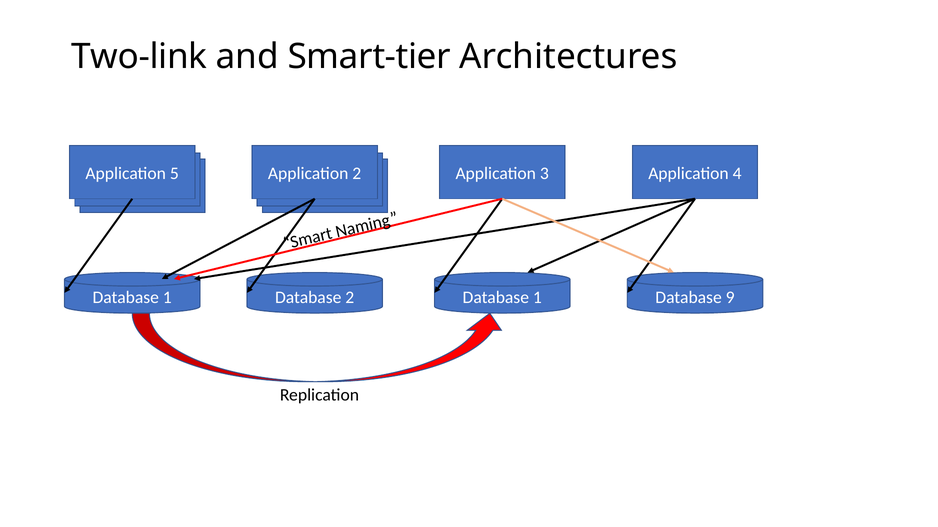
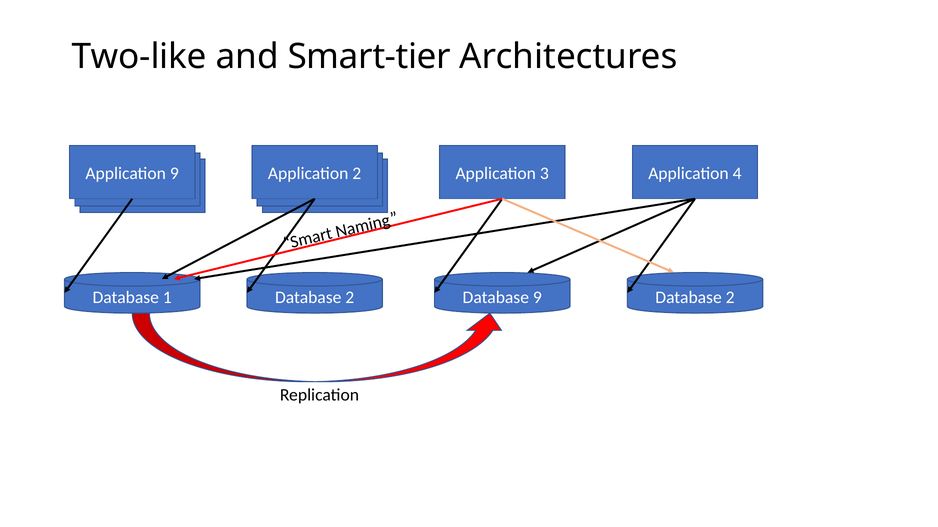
Two-link: Two-link -> Two-like
Application 5: 5 -> 9
1 at (537, 298): 1 -> 9
9 at (730, 298): 9 -> 2
